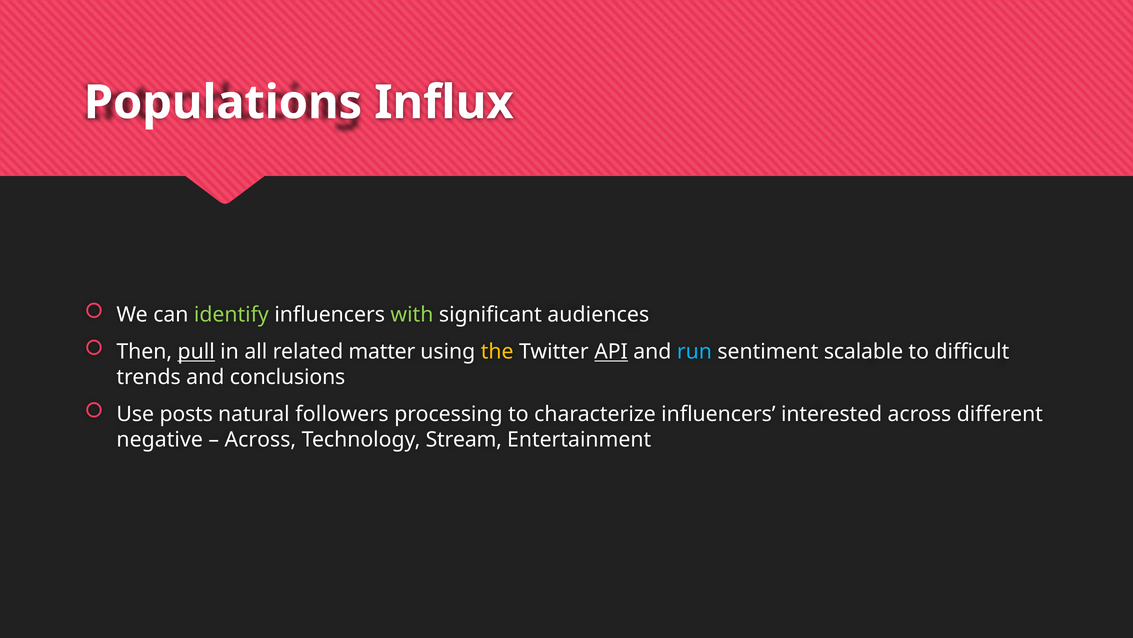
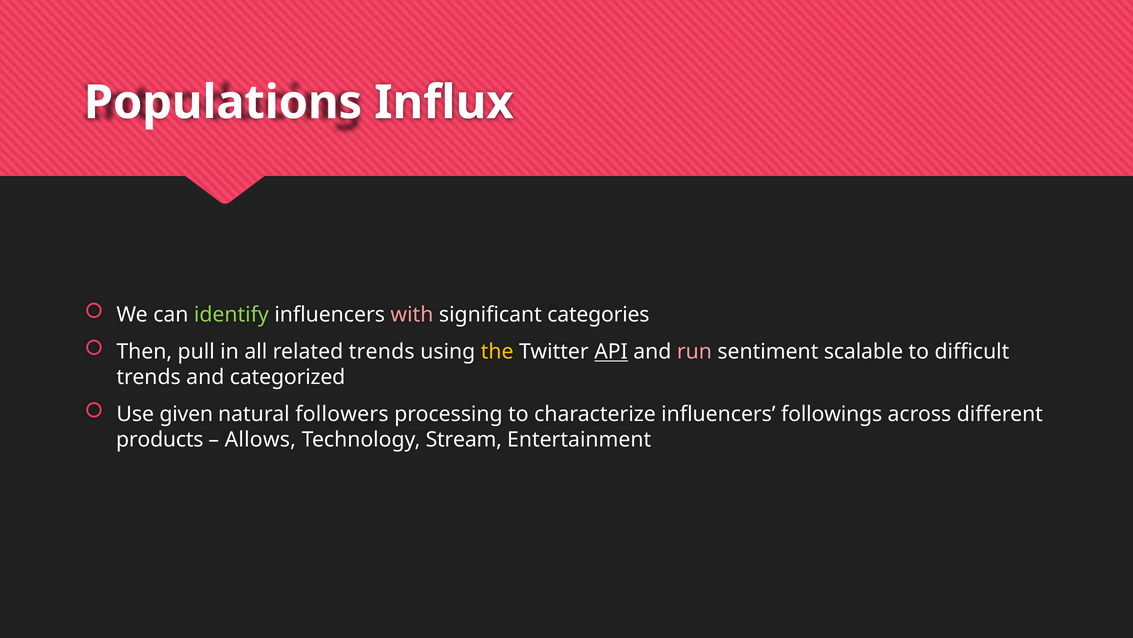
with colour: light green -> pink
audiences: audiences -> categories
pull underline: present -> none
related matter: matter -> trends
run colour: light blue -> pink
conclusions: conclusions -> categorized
posts: posts -> given
interested: interested -> followings
negative: negative -> products
Across at (260, 439): Across -> Allows
